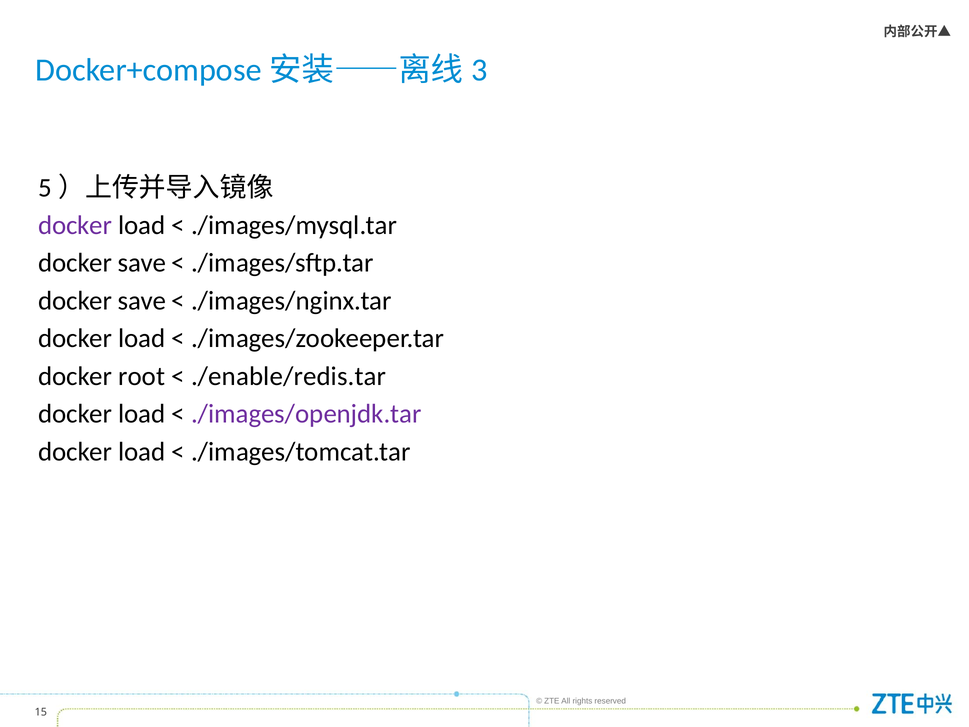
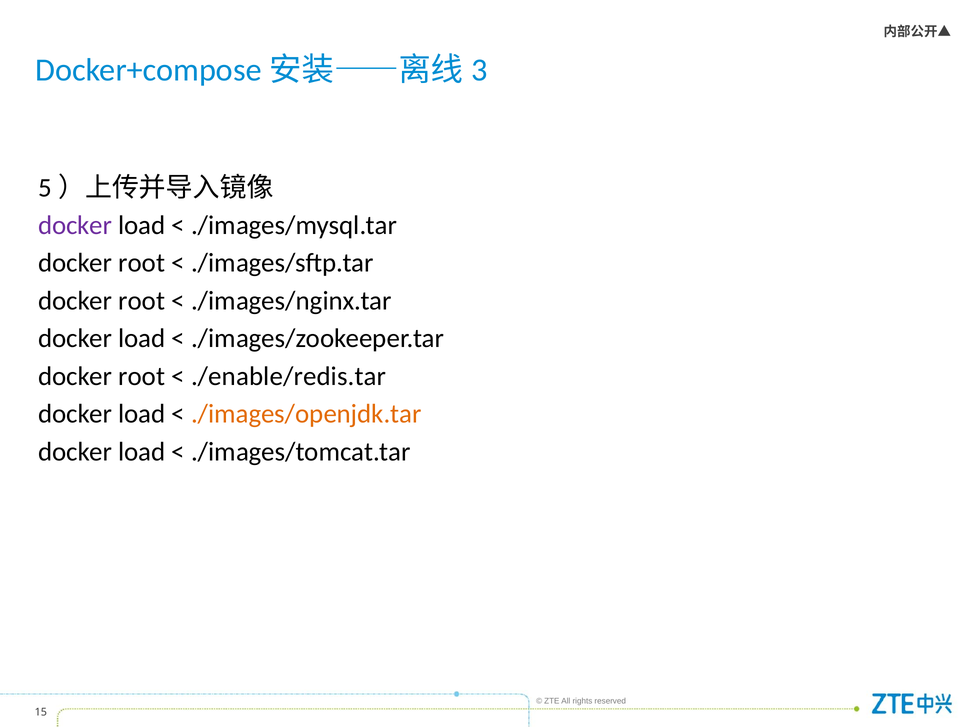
save at (142, 263): save -> root
save at (142, 301): save -> root
./images/openjdk.tar colour: purple -> orange
